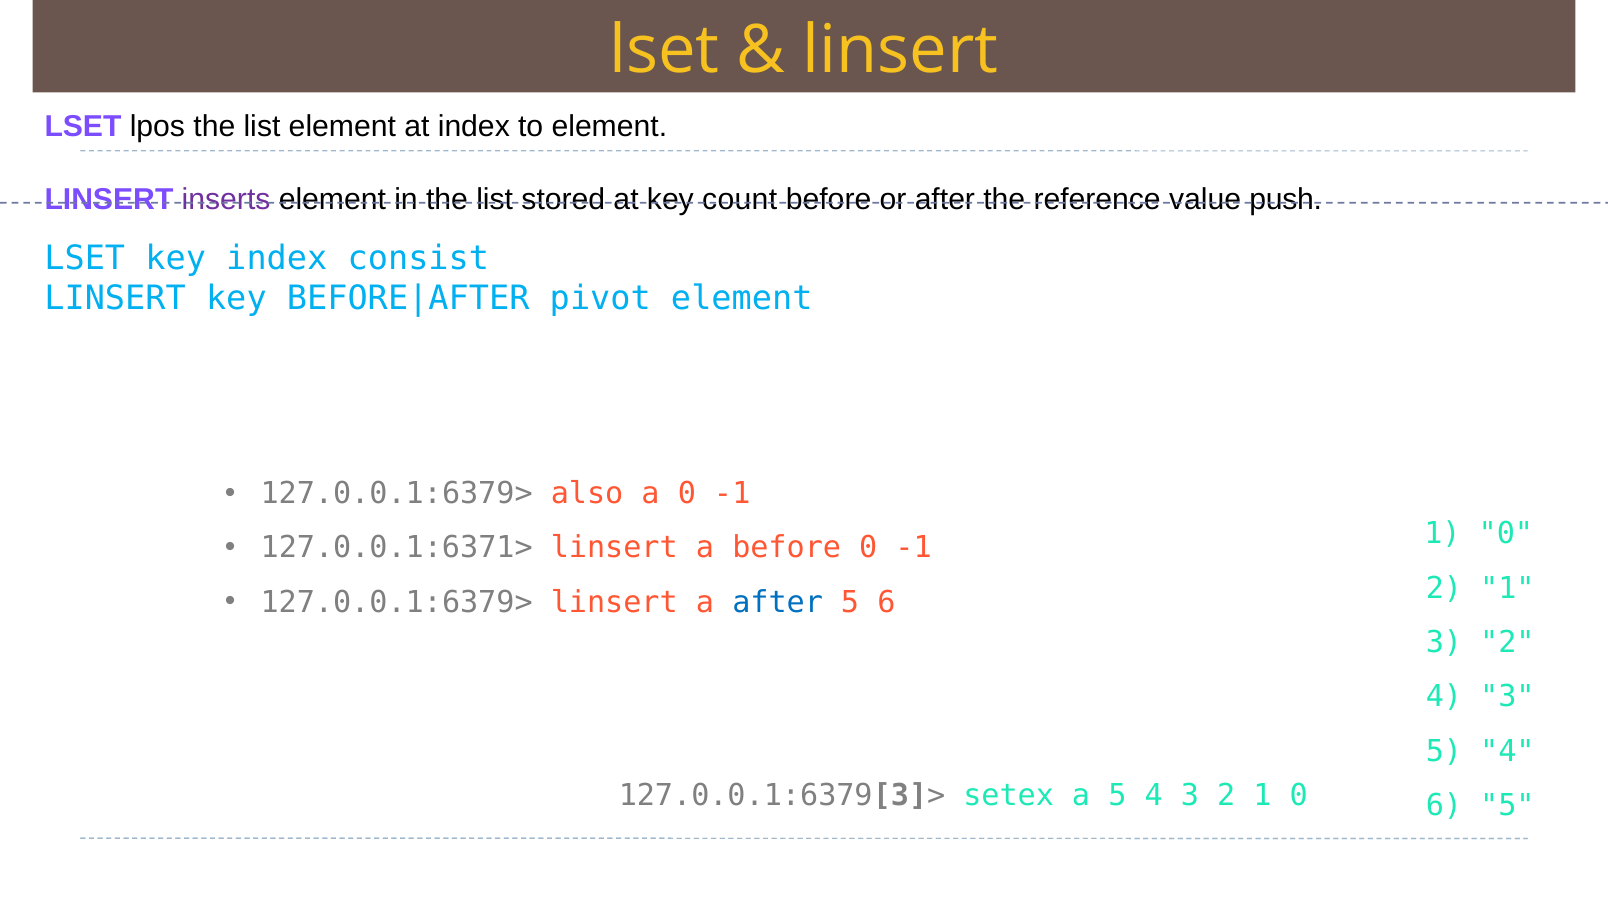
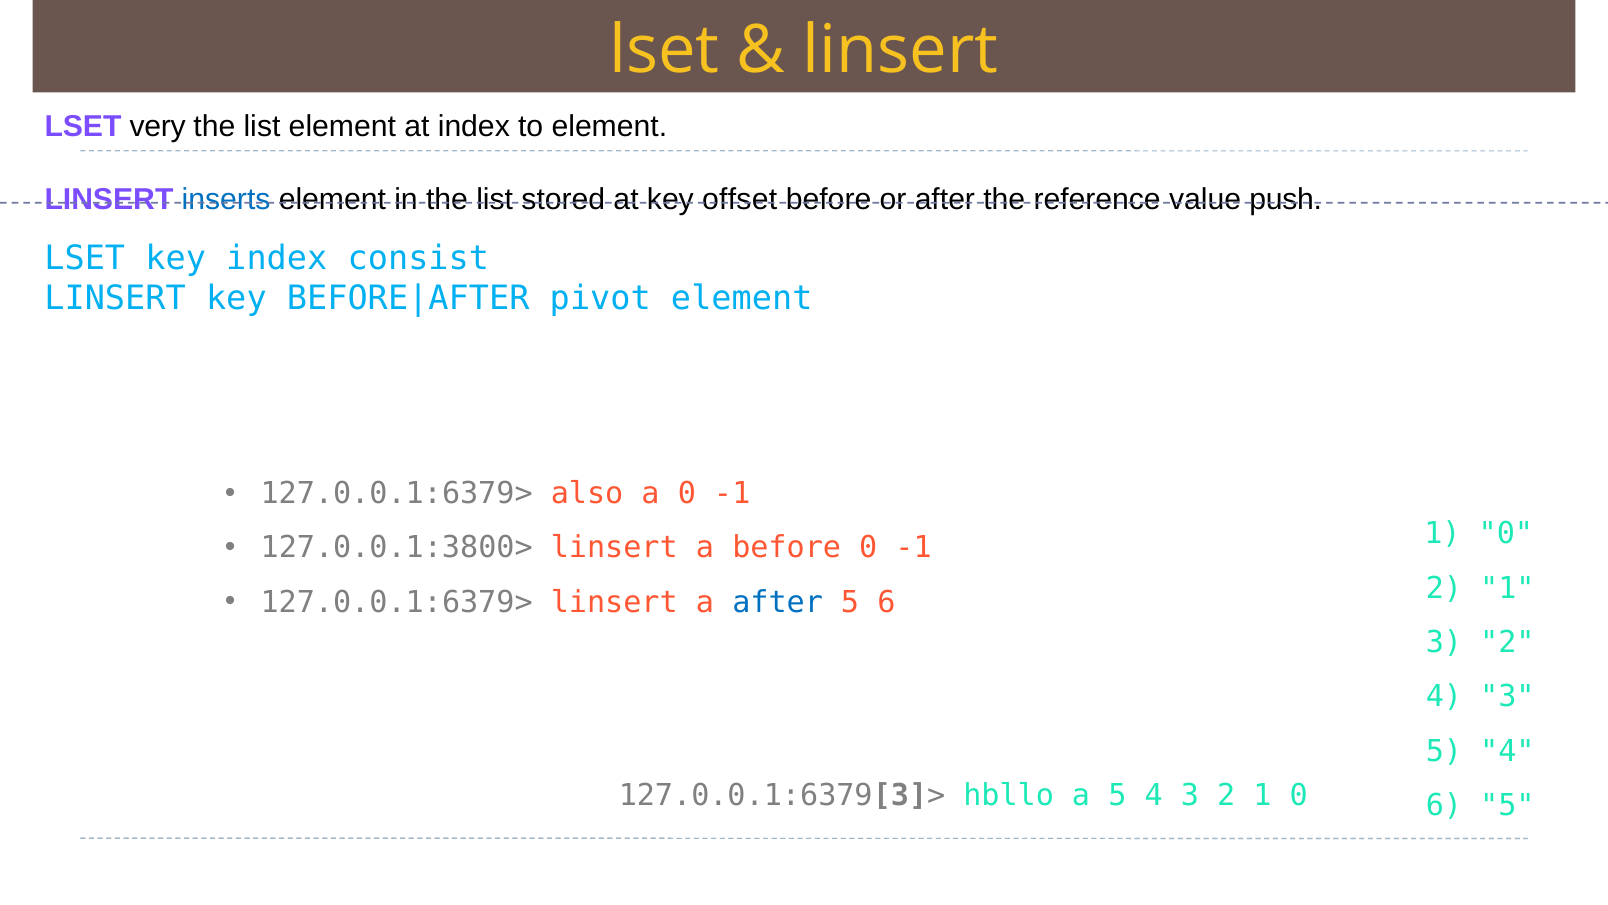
lpos: lpos -> very
inserts colour: purple -> blue
count: count -> offset
127.0.0.1:6371>: 127.0.0.1:6371> -> 127.0.0.1:3800>
setex: setex -> hbllo
